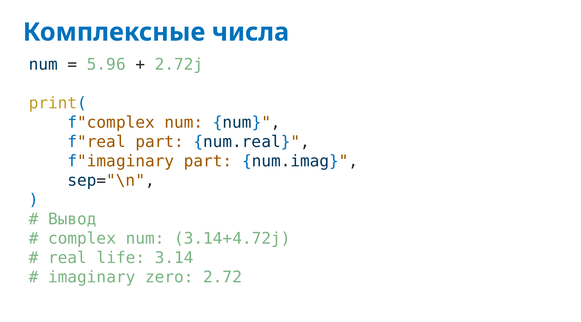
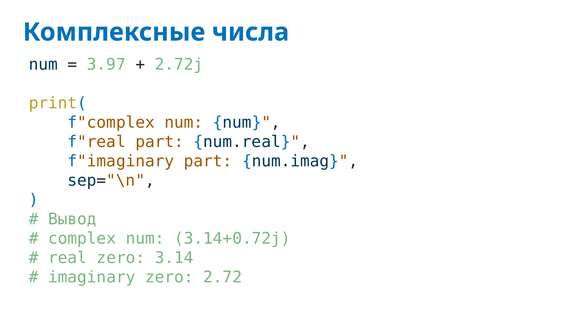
5.96: 5.96 -> 3.97
3.14+4.72j: 3.14+4.72j -> 3.14+0.72j
real life: life -> zero
